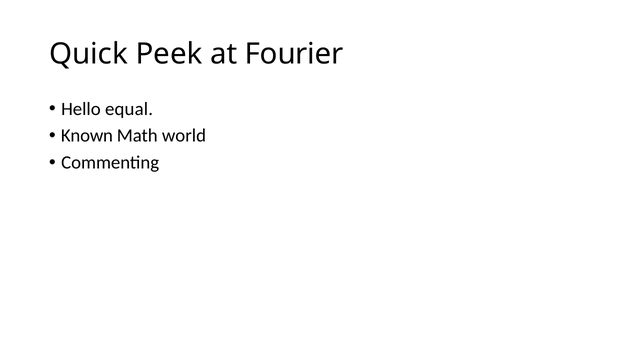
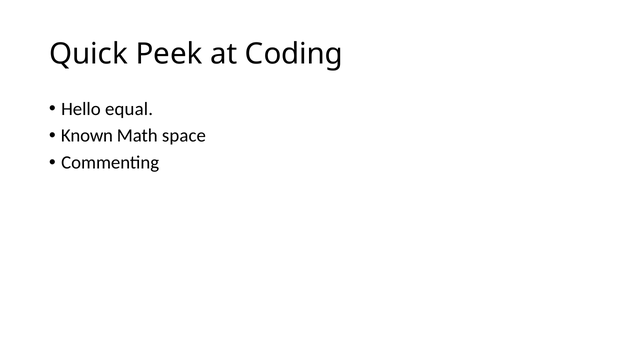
Fourier: Fourier -> Coding
world: world -> space
